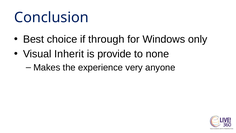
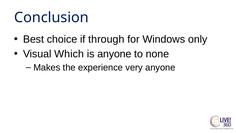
Inherit: Inherit -> Which
is provide: provide -> anyone
